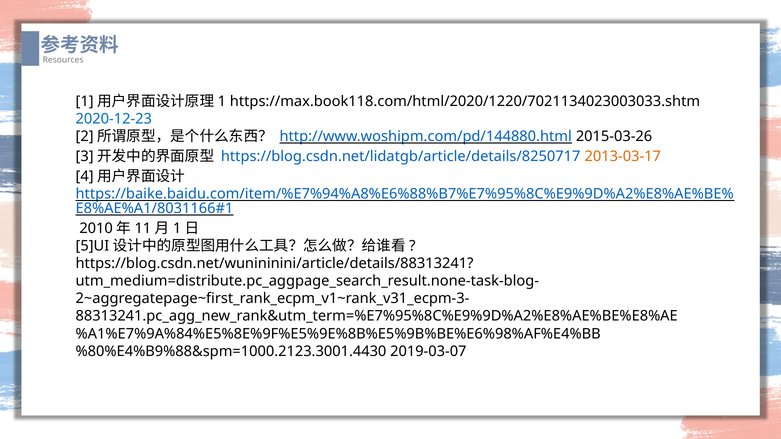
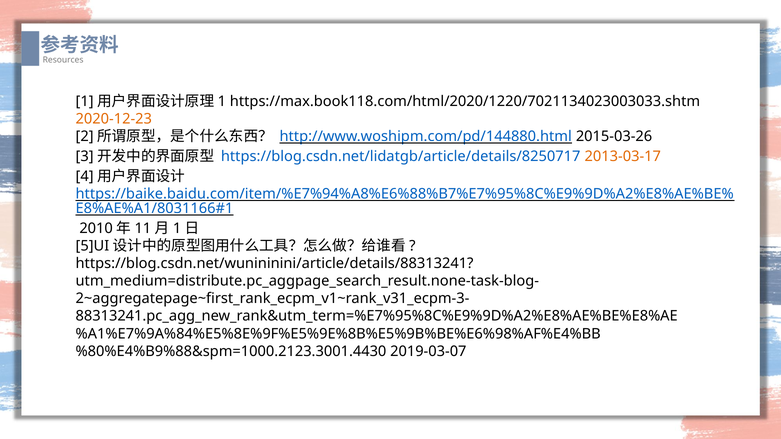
2020-12-23 colour: blue -> orange
